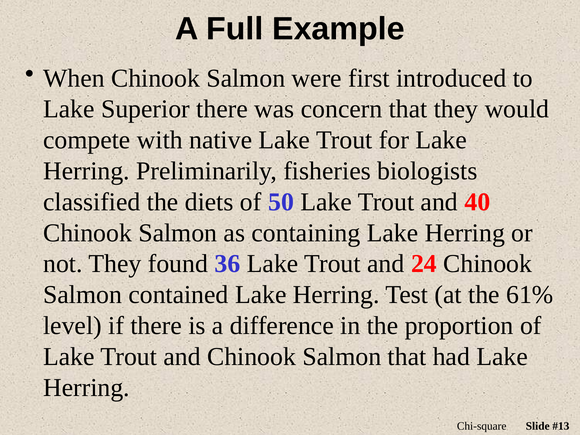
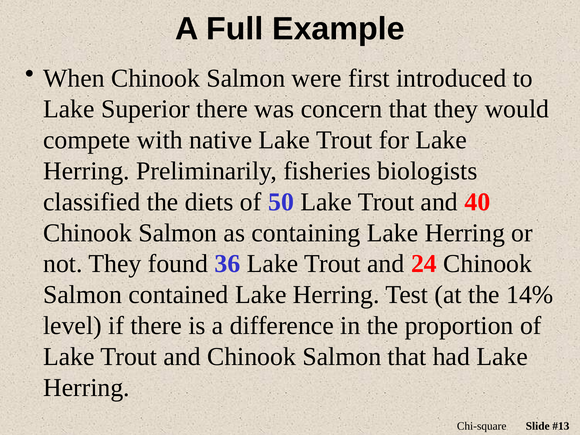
61%: 61% -> 14%
